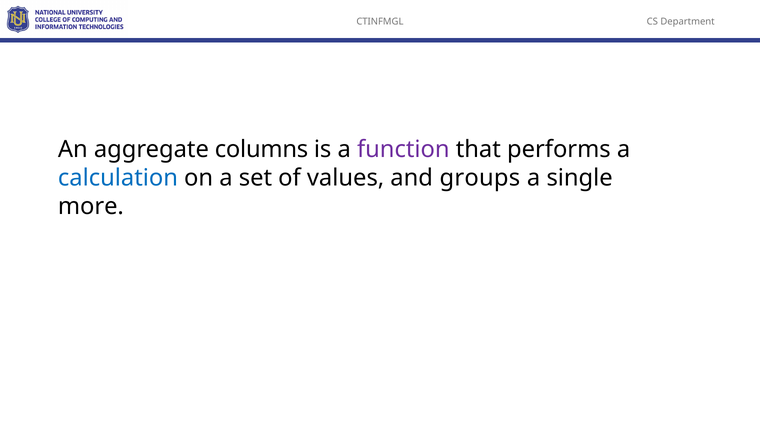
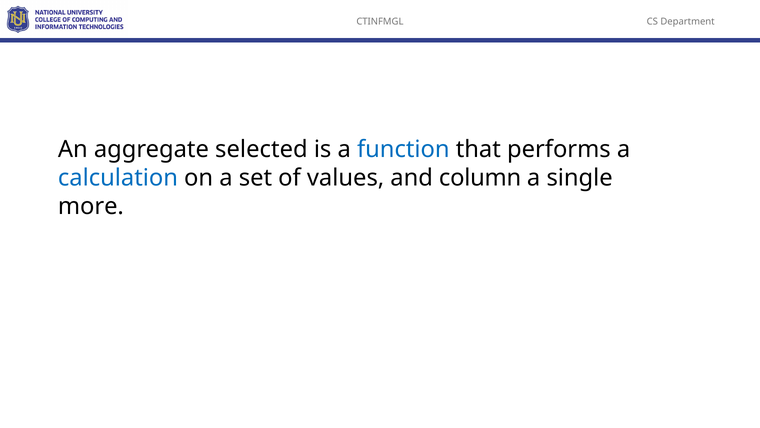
columns: columns -> selected
function colour: purple -> blue
groups: groups -> column
